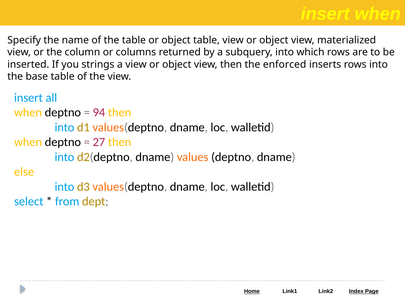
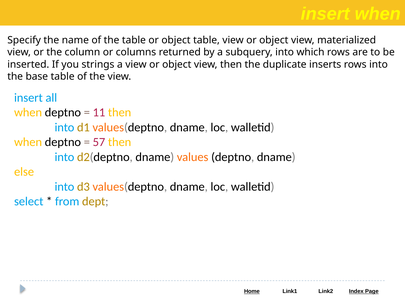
enforced: enforced -> duplicate
94: 94 -> 11
27: 27 -> 57
